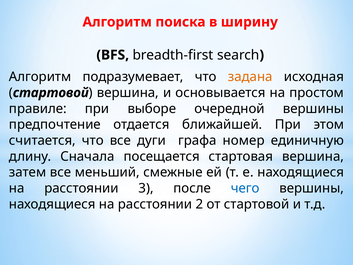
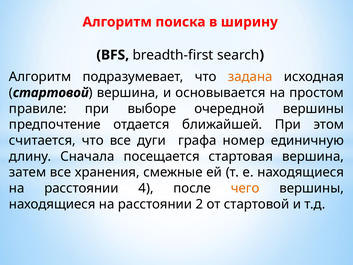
меньший: меньший -> хранения
3: 3 -> 4
чего colour: blue -> orange
